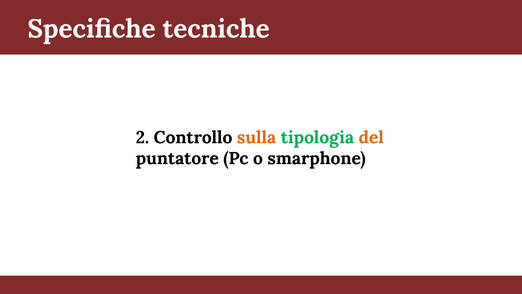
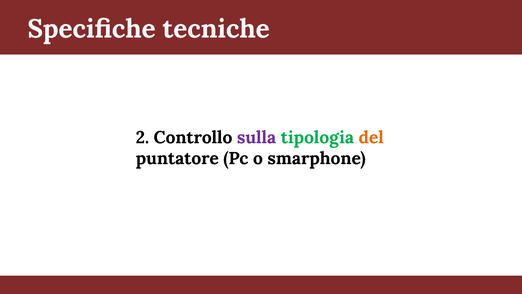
sulla colour: orange -> purple
